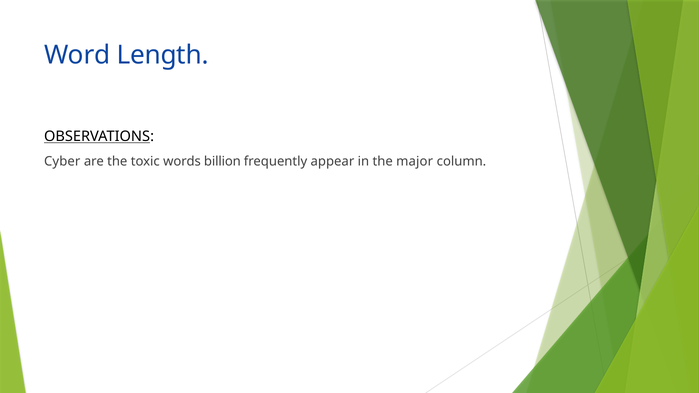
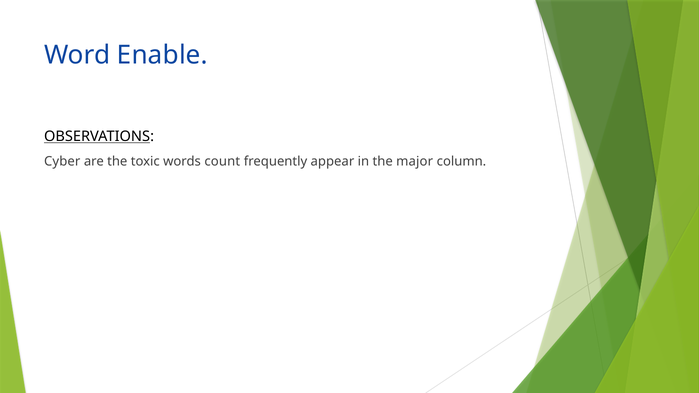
Length: Length -> Enable
billion: billion -> count
